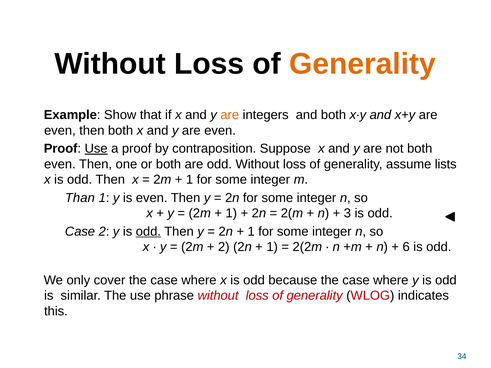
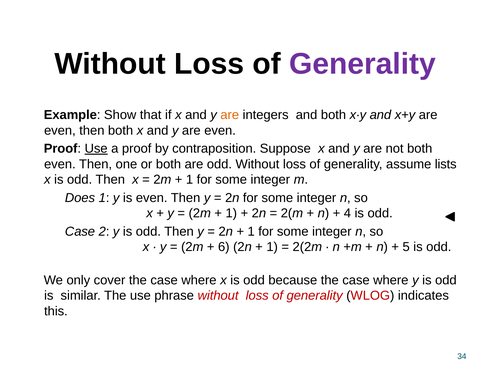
Generality at (362, 64) colour: orange -> purple
Than: Than -> Does
3: 3 -> 4
odd at (148, 232) underline: present -> none
2 at (224, 247): 2 -> 6
6: 6 -> 5
